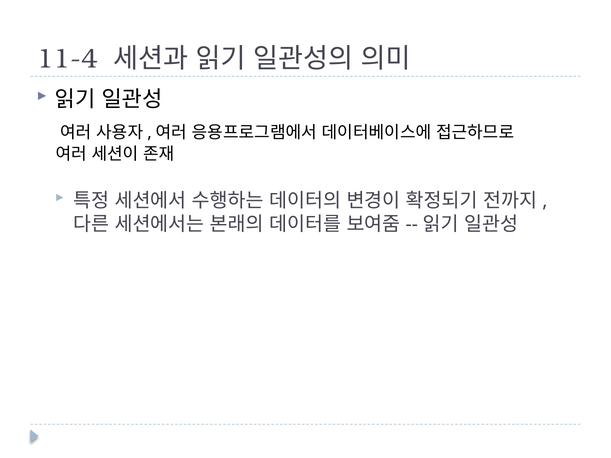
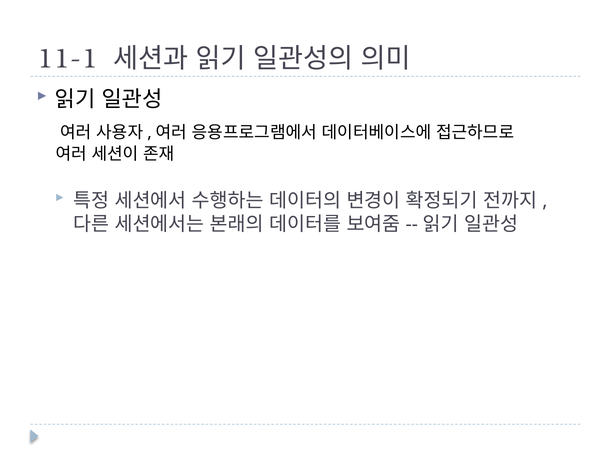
11-4: 11-4 -> 11-1
